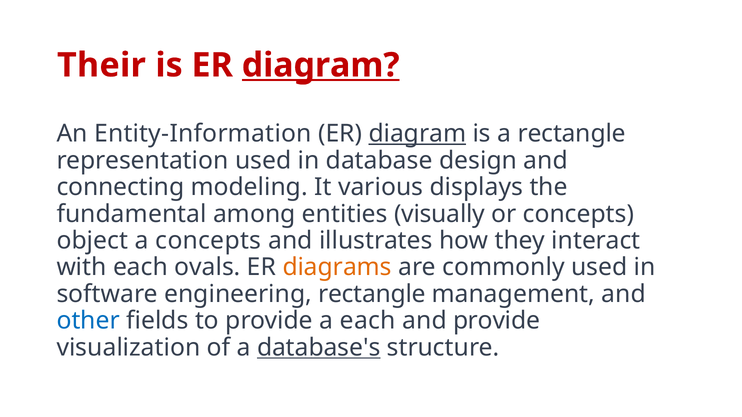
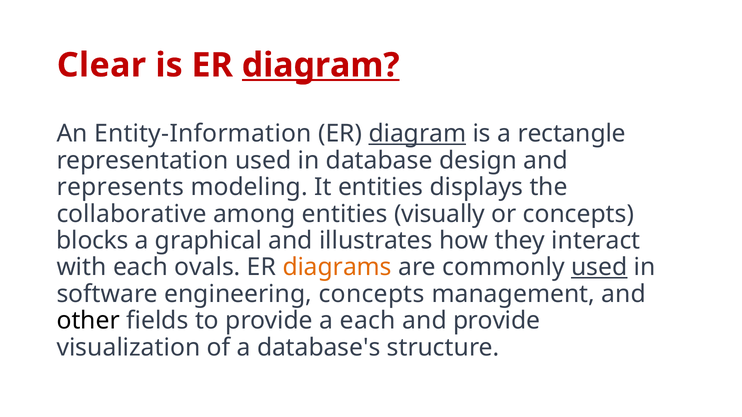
Their: Their -> Clear
connecting: connecting -> represents
It various: various -> entities
fundamental: fundamental -> collaborative
object: object -> blocks
a concepts: concepts -> graphical
used at (599, 267) underline: none -> present
engineering rectangle: rectangle -> concepts
other colour: blue -> black
database's underline: present -> none
